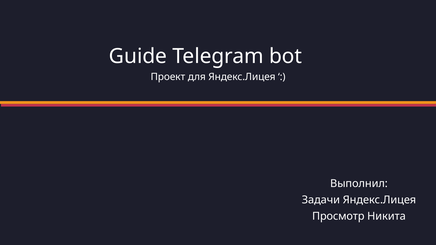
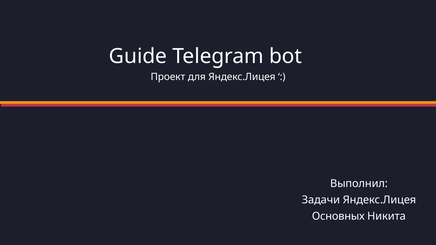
Просмотр: Просмотр -> Основных
